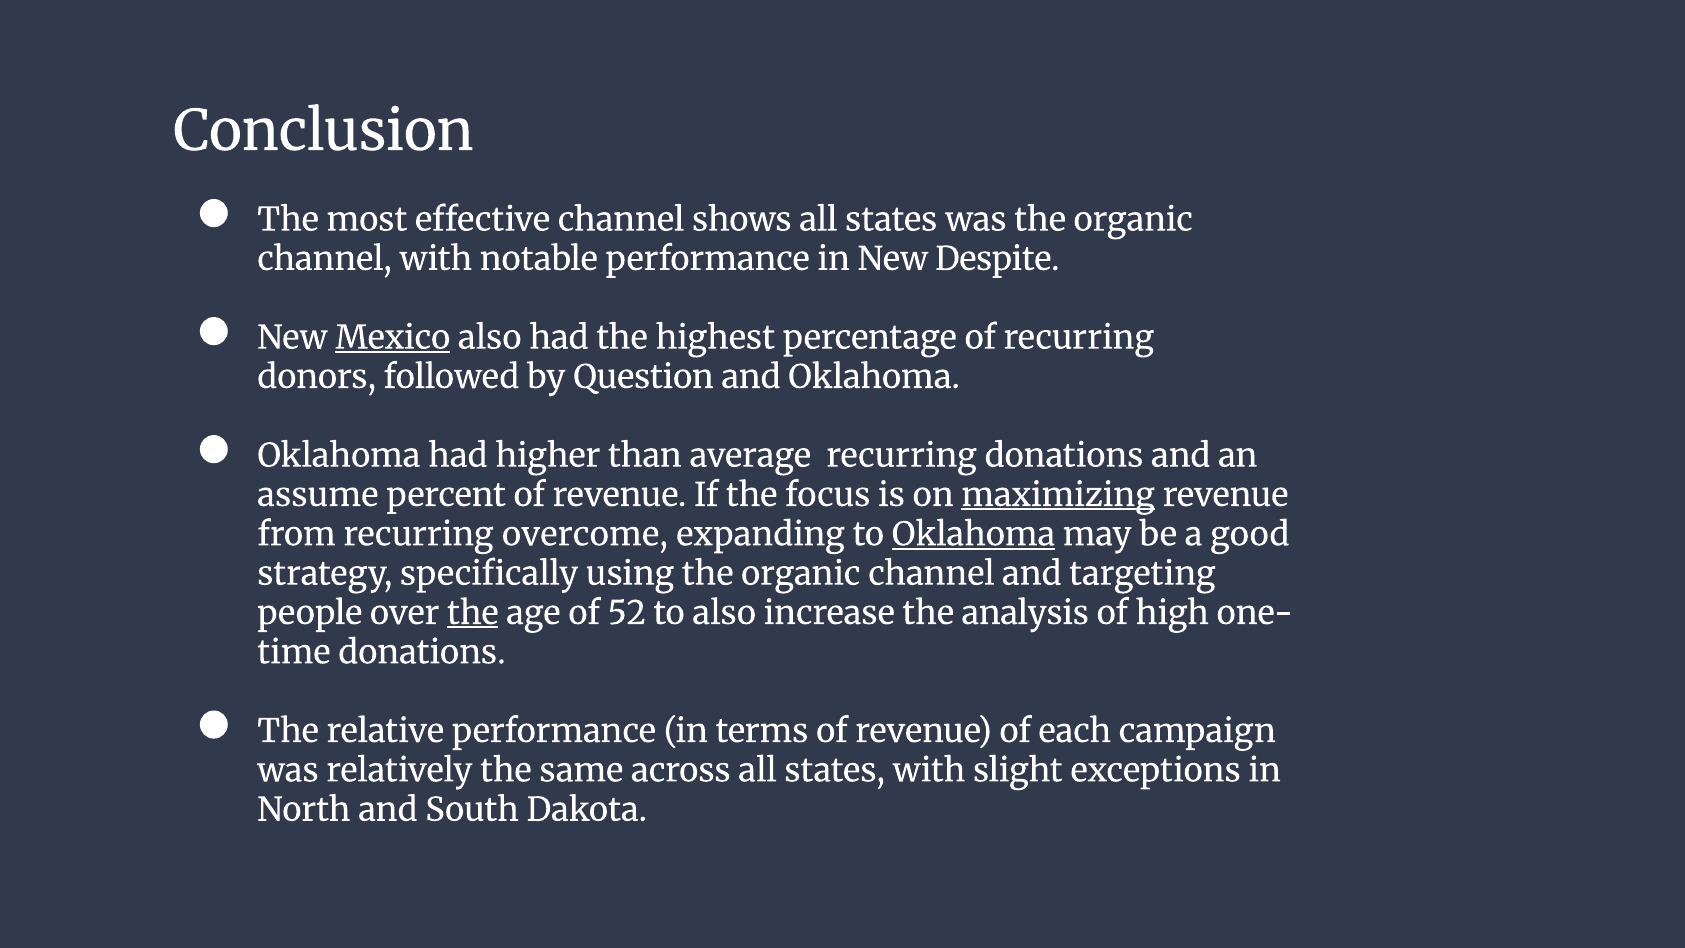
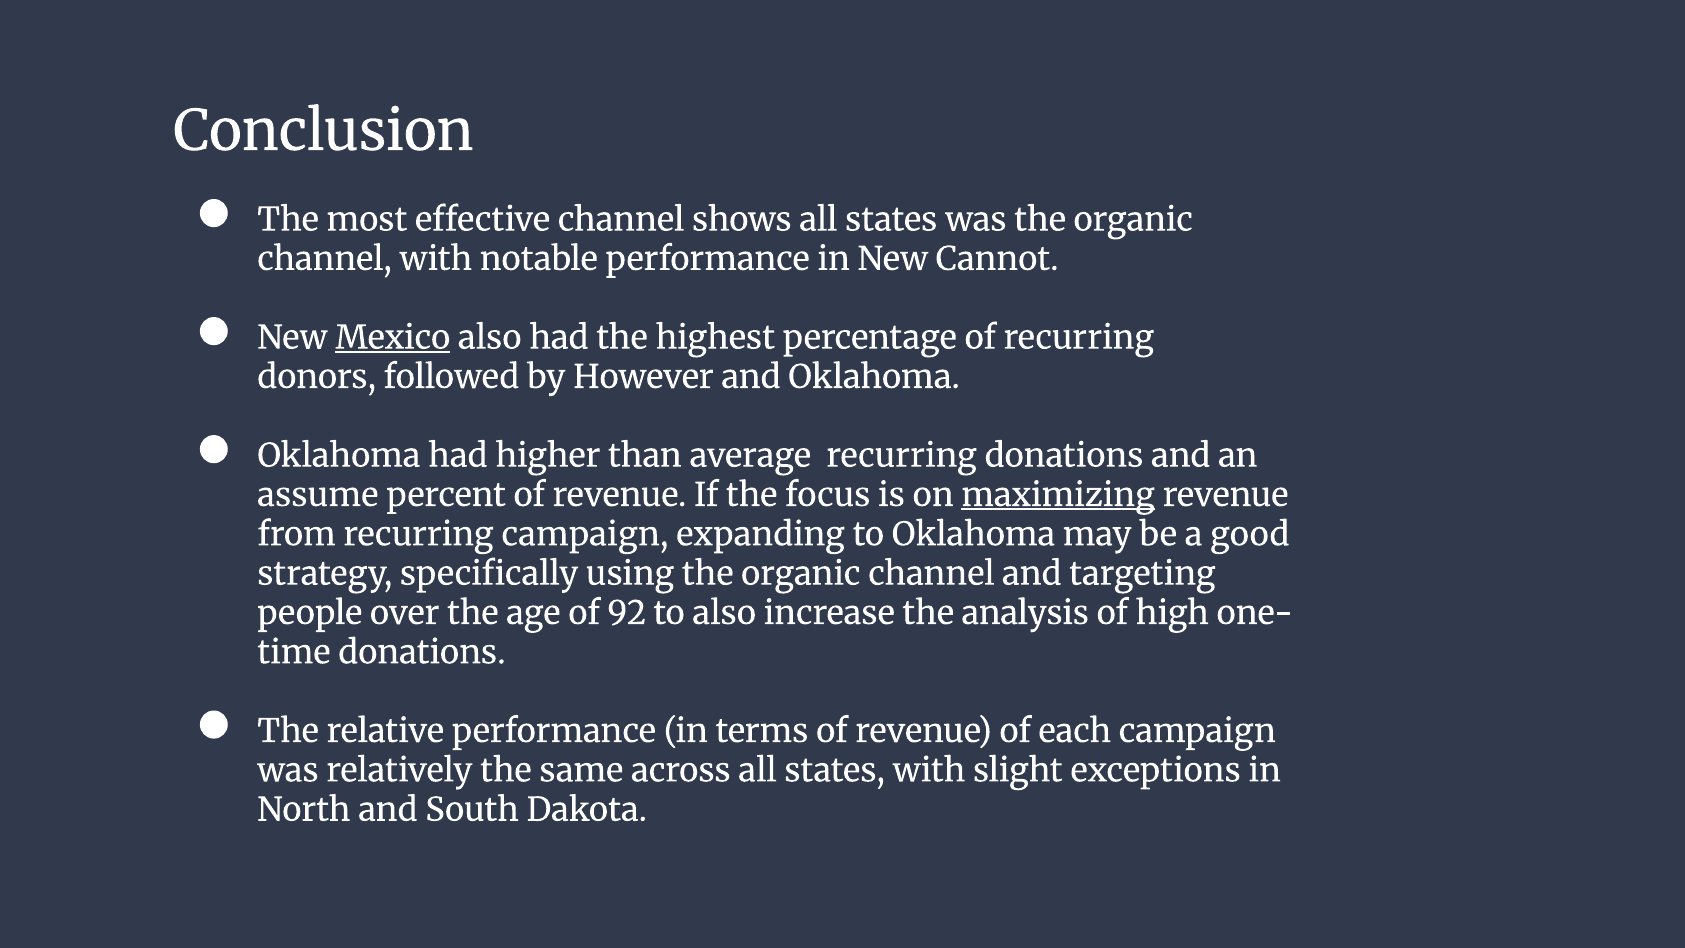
Despite: Despite -> Cannot
Question: Question -> However
recurring overcome: overcome -> campaign
Oklahoma at (974, 534) underline: present -> none
the at (473, 613) underline: present -> none
52: 52 -> 92
